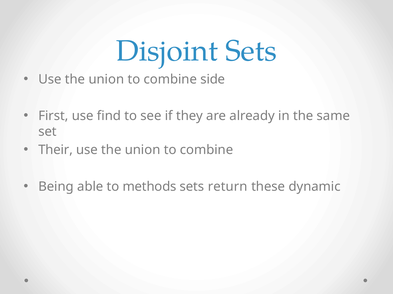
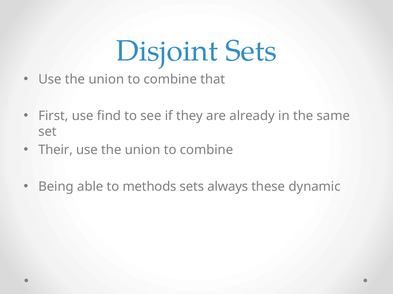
side: side -> that
return: return -> always
